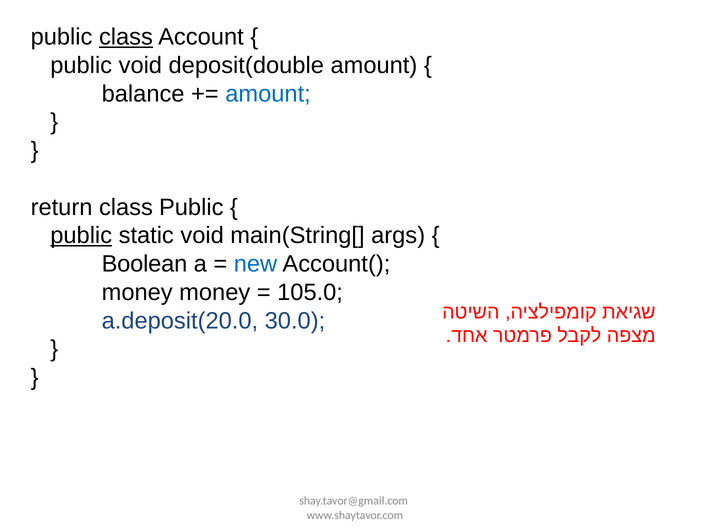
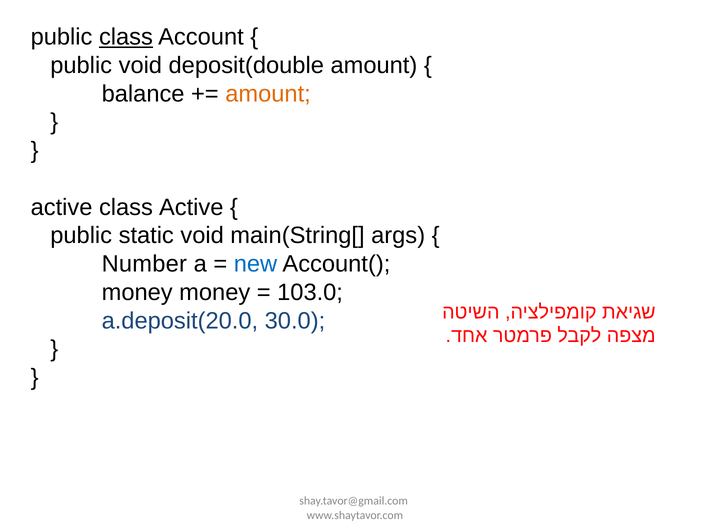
amount colour: blue -> orange
return at (62, 207): return -> active
class Public: Public -> Active
public at (81, 236) underline: present -> none
Boolean: Boolean -> Number
105.0: 105.0 -> 103.0
